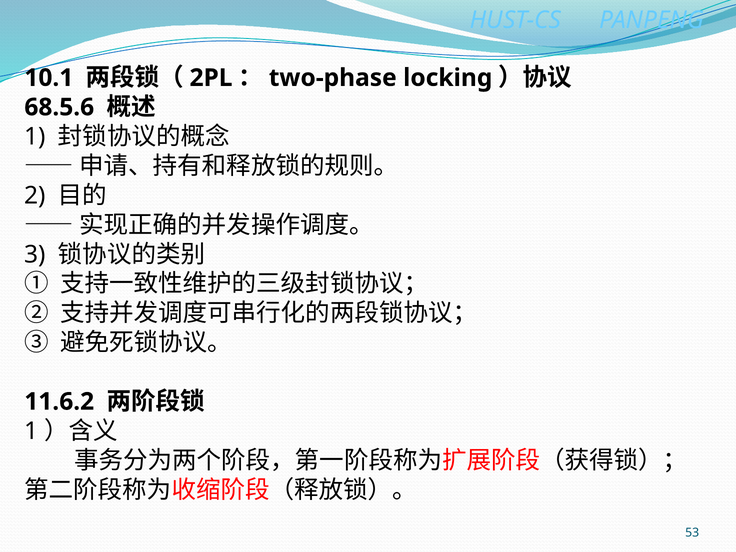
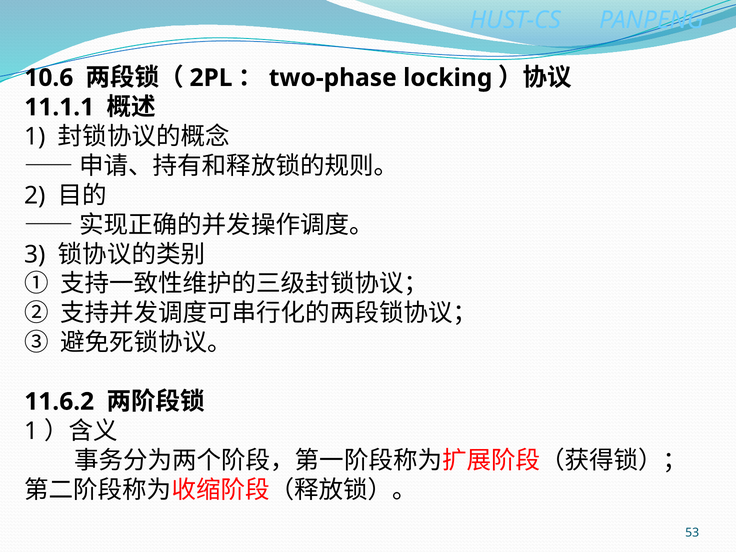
10.1: 10.1 -> 10.6
68.5.6: 68.5.6 -> 11.1.1
